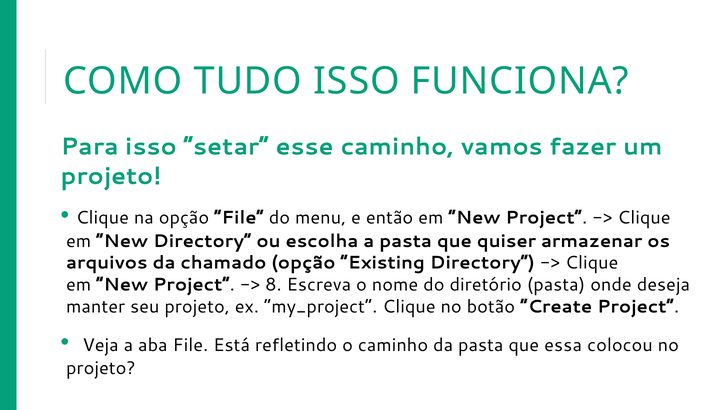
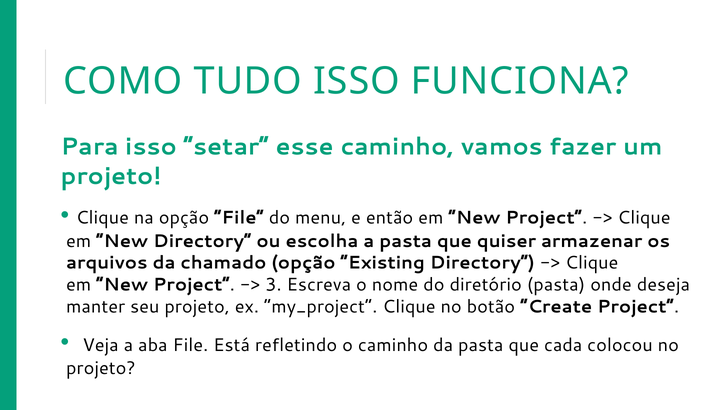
8: 8 -> 3
essa: essa -> cada
